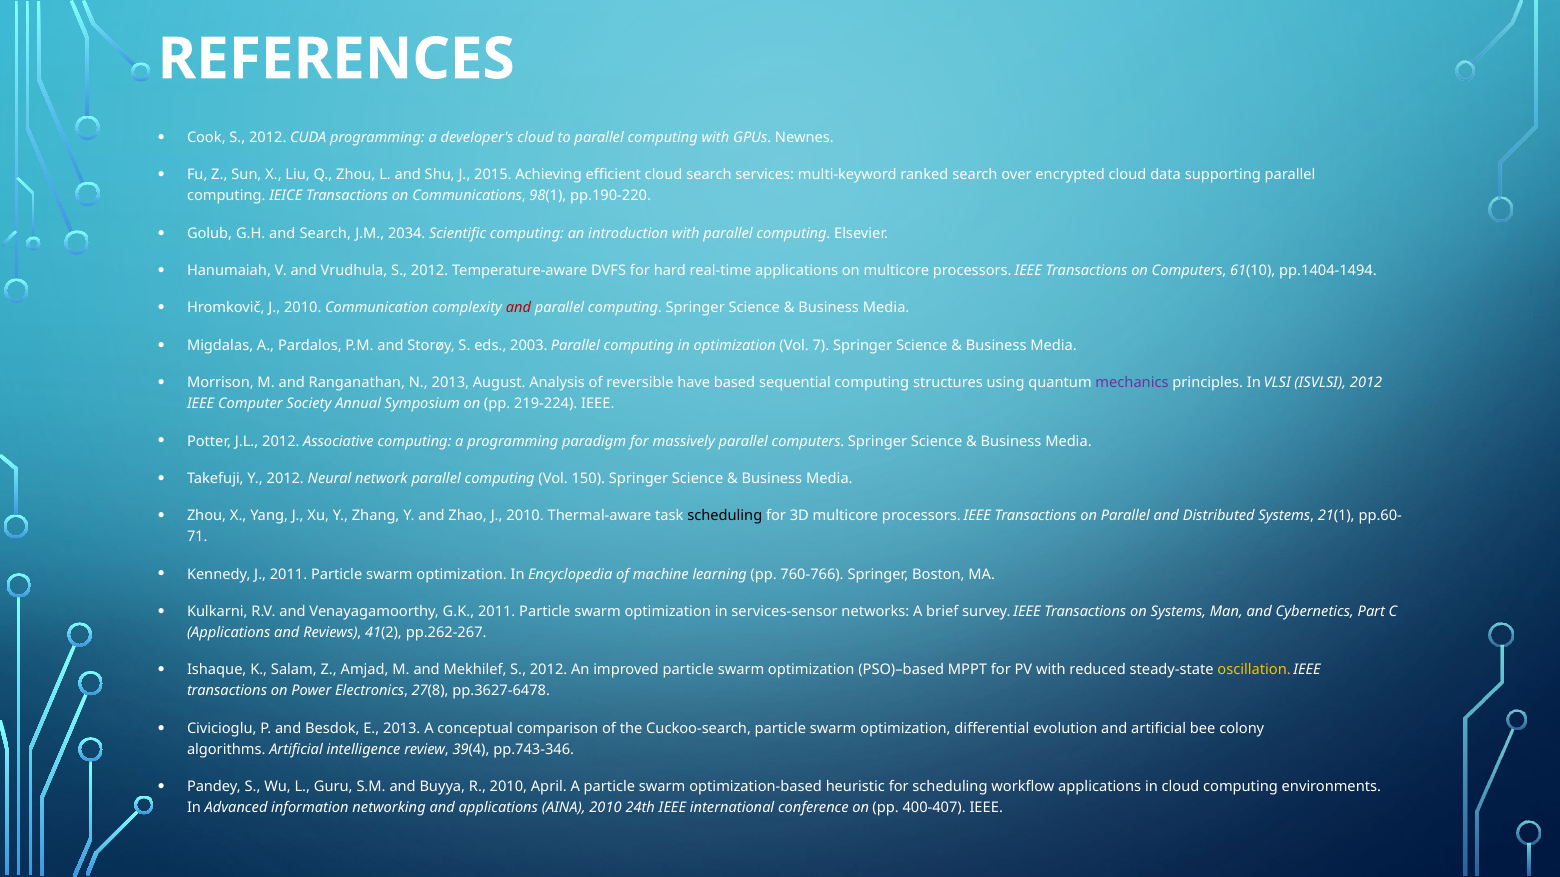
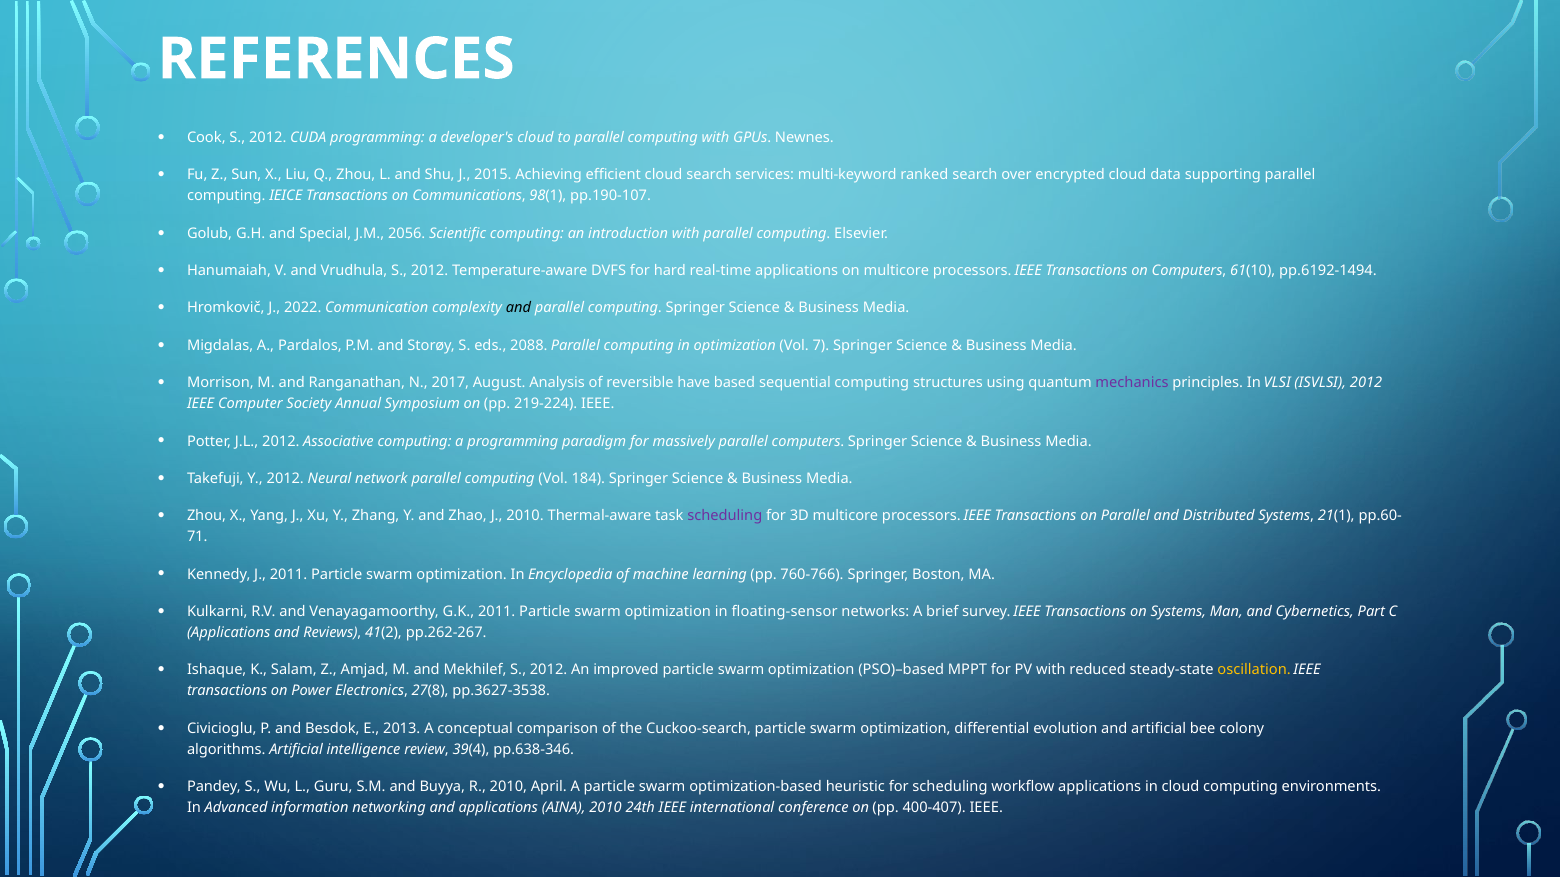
pp.190-220: pp.190-220 -> pp.190-107
and Search: Search -> Special
2034: 2034 -> 2056
pp.1404-1494: pp.1404-1494 -> pp.6192-1494
Hromkovič J 2010: 2010 -> 2022
and at (518, 308) colour: red -> black
2003: 2003 -> 2088
N 2013: 2013 -> 2017
150: 150 -> 184
scheduling at (725, 516) colour: black -> purple
services-sensor: services-sensor -> floating-sensor
pp.3627-6478: pp.3627-6478 -> pp.3627-3538
pp.743-346: pp.743-346 -> pp.638-346
